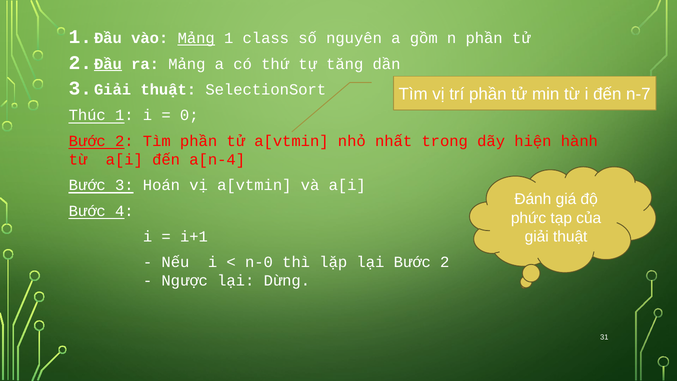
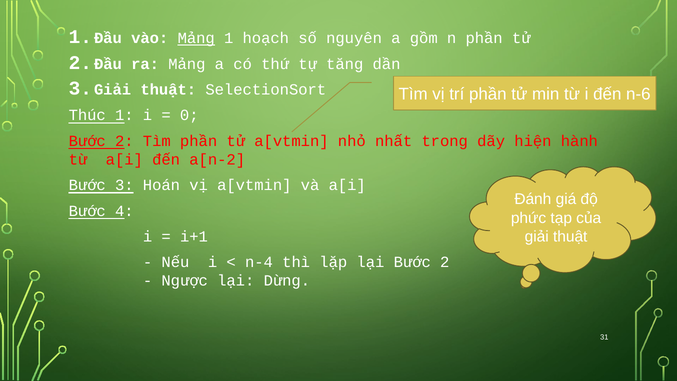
class: class -> hoạch
Đầu at (108, 64) underline: present -> none
n-7: n-7 -> n-6
a[n-4: a[n-4 -> a[n-2
n-0: n-0 -> n-4
